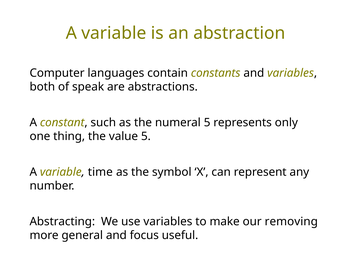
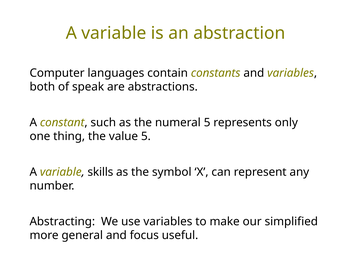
time: time -> skills
removing: removing -> simplified
